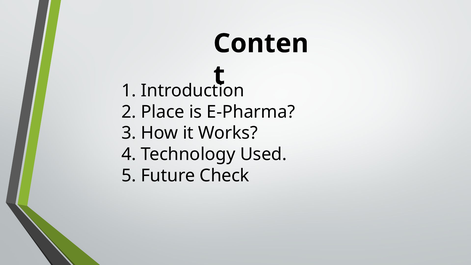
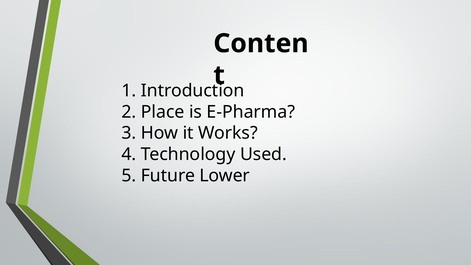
Check: Check -> Lower
